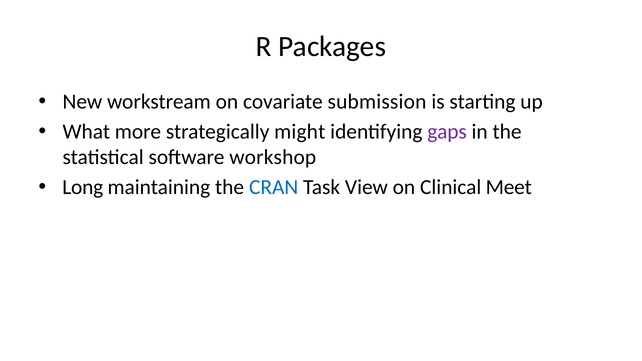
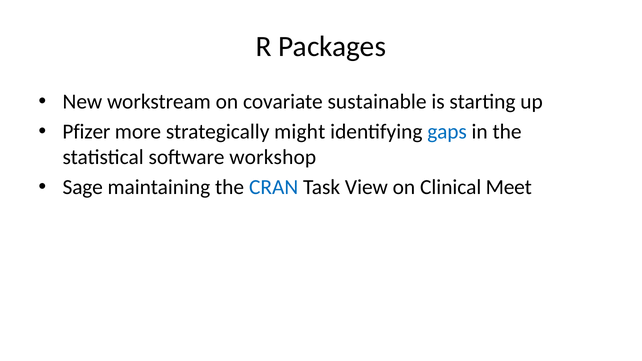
submission: submission -> sustainable
What: What -> Pfizer
gaps colour: purple -> blue
Long: Long -> Sage
